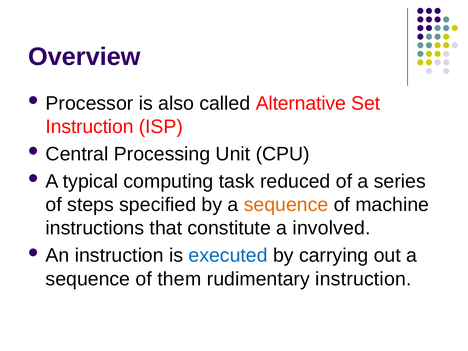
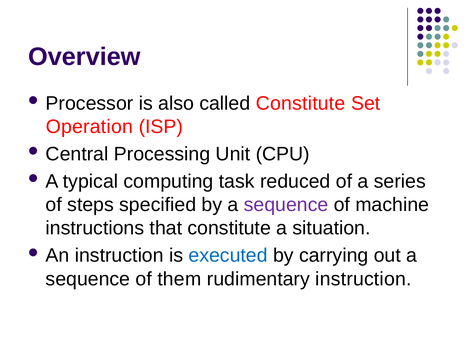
called Alternative: Alternative -> Constitute
Instruction at (90, 127): Instruction -> Operation
sequence at (286, 205) colour: orange -> purple
involved: involved -> situation
